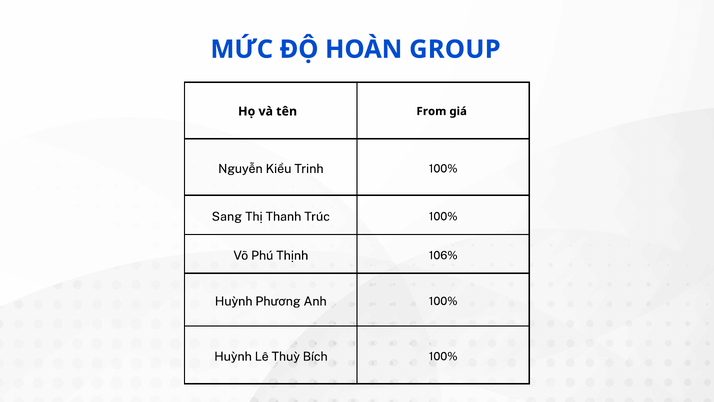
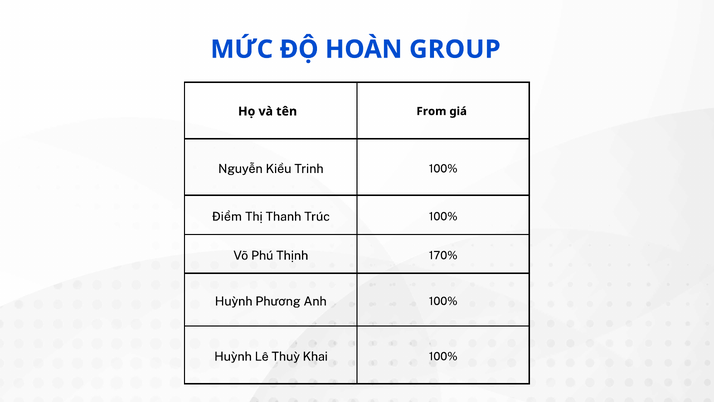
Sang: Sang -> Điểm
106%: 106% -> 170%
Bích: Bích -> Khai
